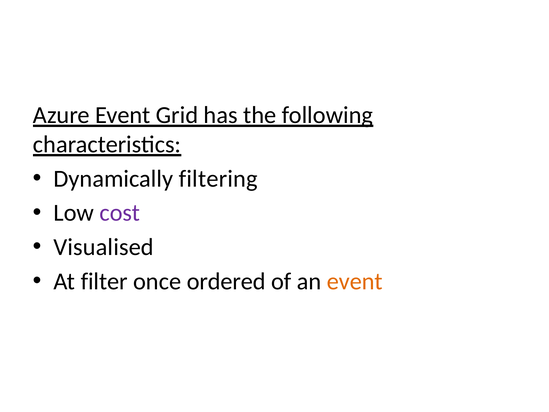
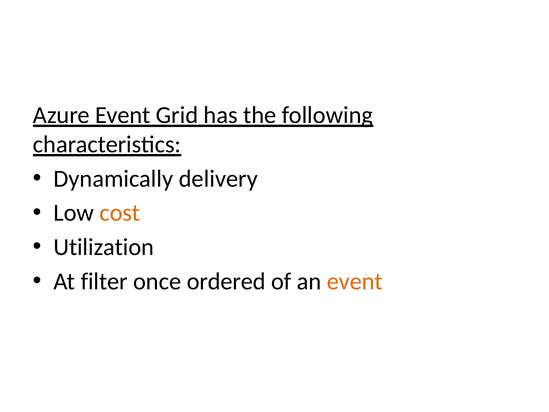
filtering: filtering -> delivery
cost colour: purple -> orange
Visualised: Visualised -> Utilization
